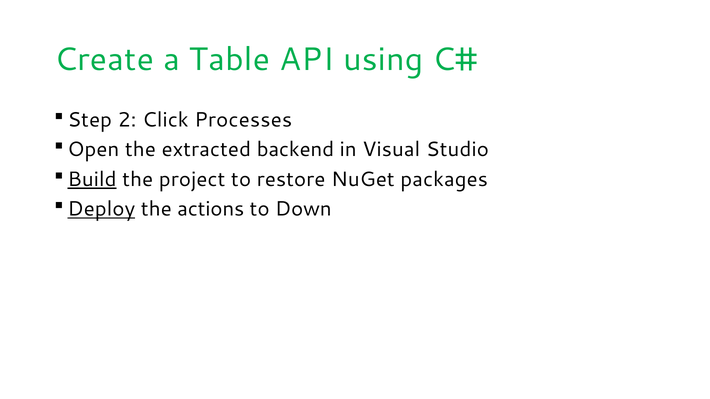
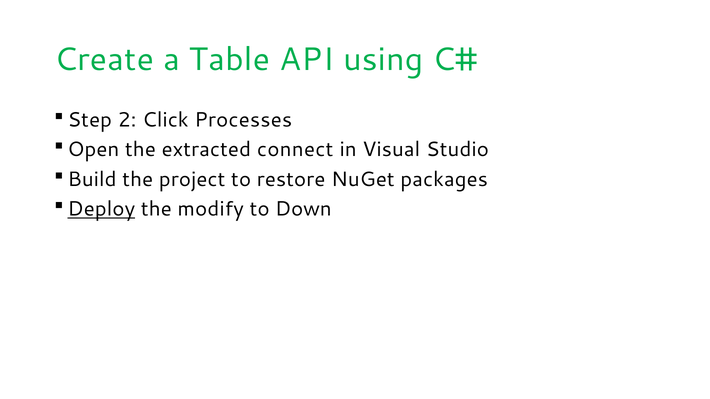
backend: backend -> connect
Build underline: present -> none
actions: actions -> modify
